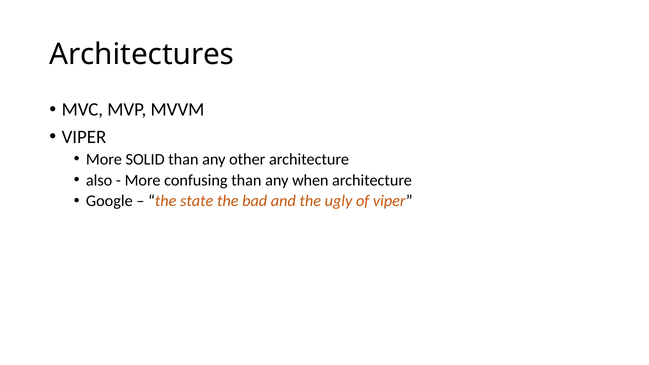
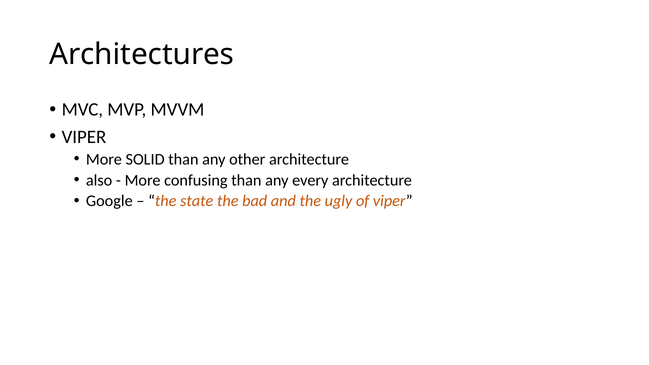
when: when -> every
